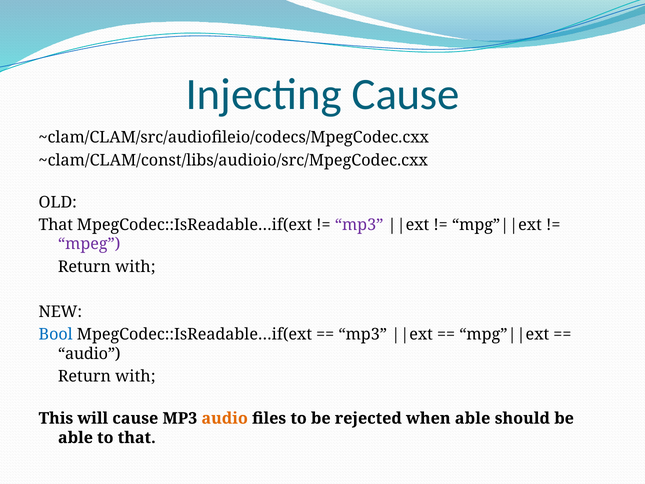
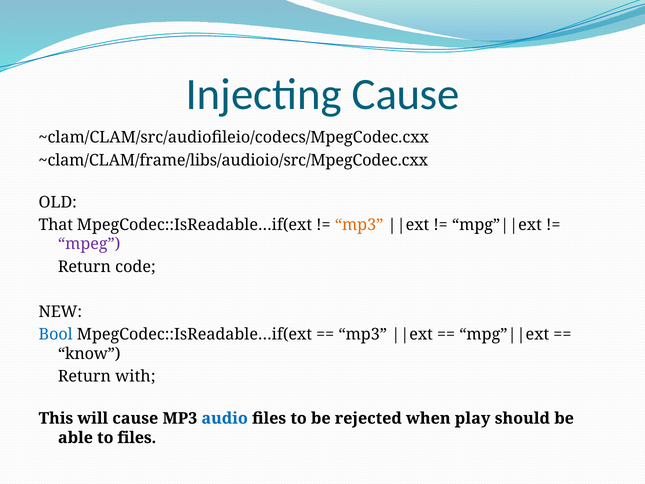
~clam/CLAM/const/libs/audioio/src/MpegCodec.cxx: ~clam/CLAM/const/libs/audioio/src/MpegCodec.cxx -> ~clam/CLAM/frame/libs/audioio/src/MpegCodec.cxx
mp3 at (359, 225) colour: purple -> orange
with at (135, 267): with -> code
audio at (89, 354): audio -> know
audio at (225, 418) colour: orange -> blue
when able: able -> play
to that: that -> files
